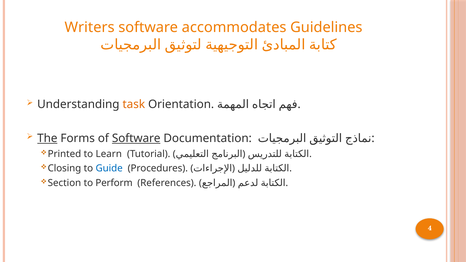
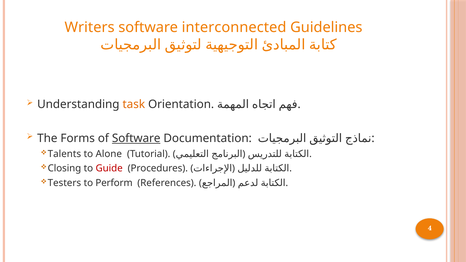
accommodates: accommodates -> interconnected
The underline: present -> none
Printed: Printed -> Talents
Learn: Learn -> Alone
Guide colour: blue -> red
Section: Section -> Testers
